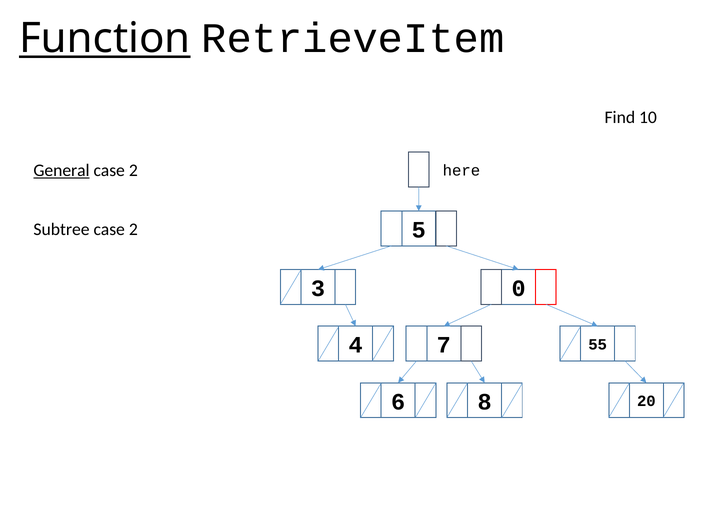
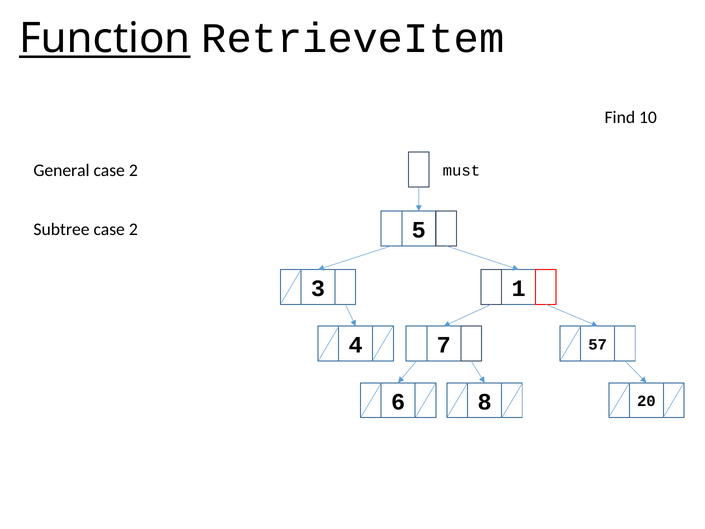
General underline: present -> none
here: here -> must
0: 0 -> 1
55: 55 -> 57
